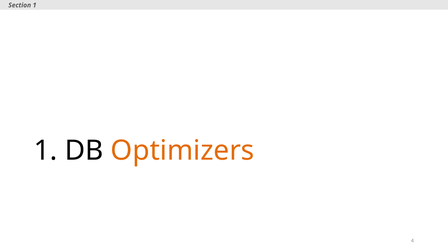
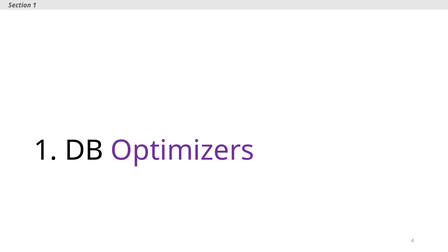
Optimizers colour: orange -> purple
